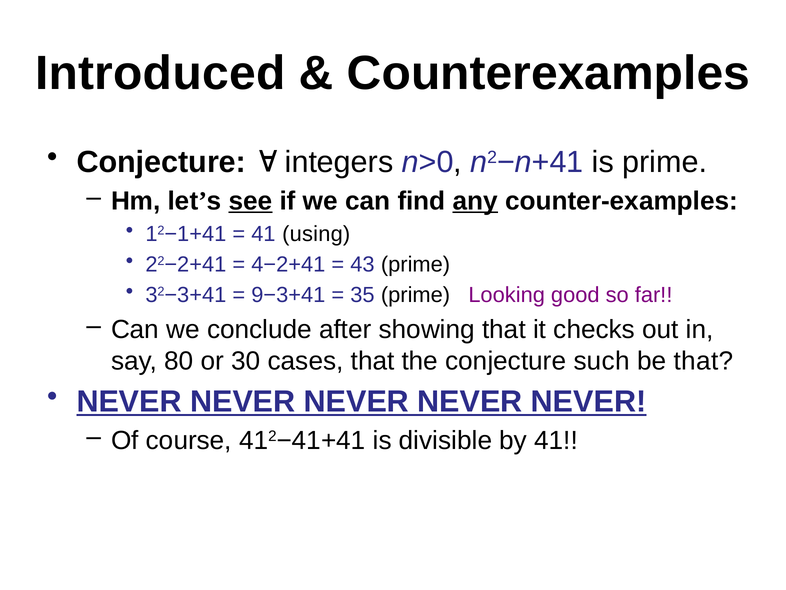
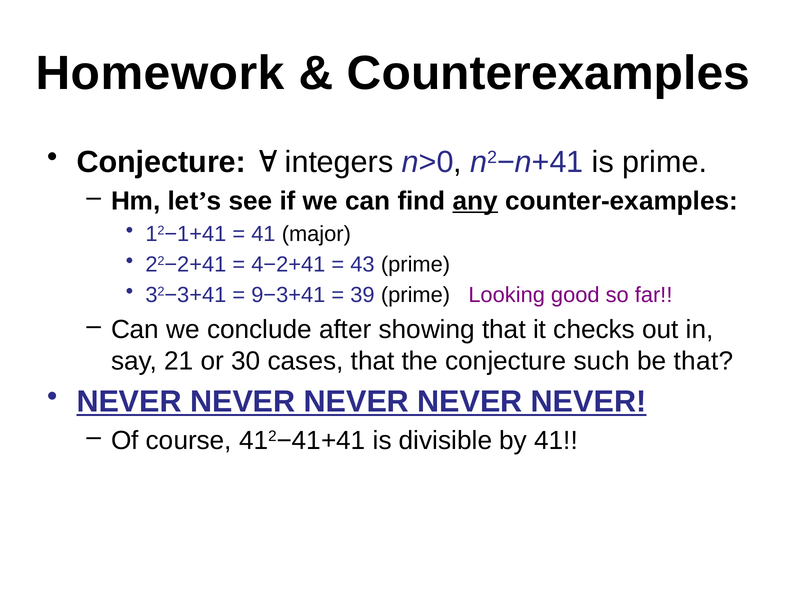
Introduced: Introduced -> Homework
see underline: present -> none
using: using -> major
35: 35 -> 39
80: 80 -> 21
